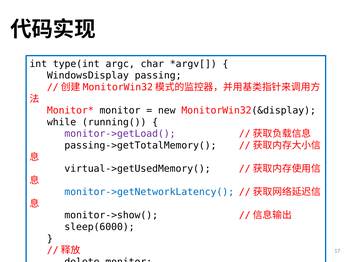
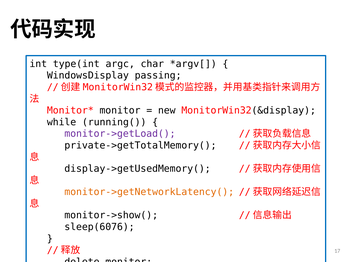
passing->getTotalMemory(: passing->getTotalMemory( -> private->getTotalMemory(
virtual->getUsedMemory(: virtual->getUsedMemory( -> display->getUsedMemory(
monitor->getNetworkLatency( colour: blue -> orange
sleep(6000: sleep(6000 -> sleep(6076
